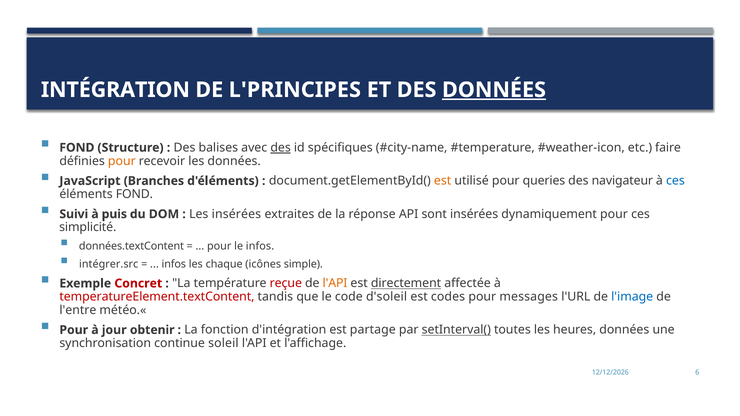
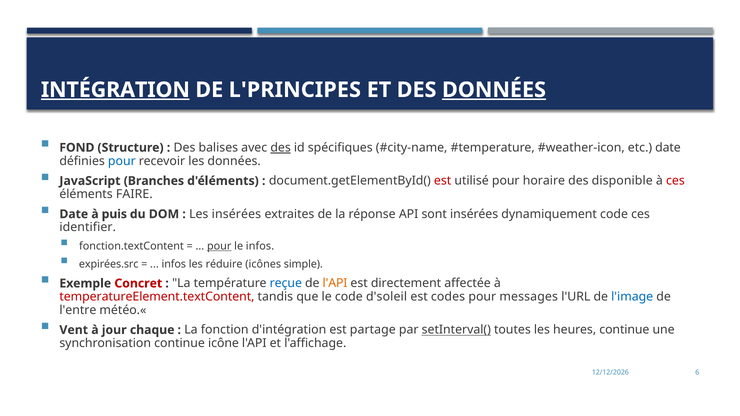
INTÉGRATION underline: none -> present
etc faire: faire -> date
pour at (122, 161) colour: orange -> blue
est at (443, 181) colour: orange -> red
queries: queries -> horaire
navigateur: navigateur -> disponible
ces at (675, 181) colour: blue -> red
éléments FOND: FOND -> FAIRE
Suivi at (74, 214): Suivi -> Date
dynamiquement pour: pour -> code
simplicité: simplicité -> identifier
données.textContent: données.textContent -> fonction.textContent
pour at (219, 246) underline: none -> present
intégrer.src: intégrer.src -> expirées.src
chaque: chaque -> réduire
reçue colour: red -> blue
directement underline: present -> none
Pour at (74, 330): Pour -> Vent
obtenir: obtenir -> chaque
heures données: données -> continue
soleil: soleil -> icône
